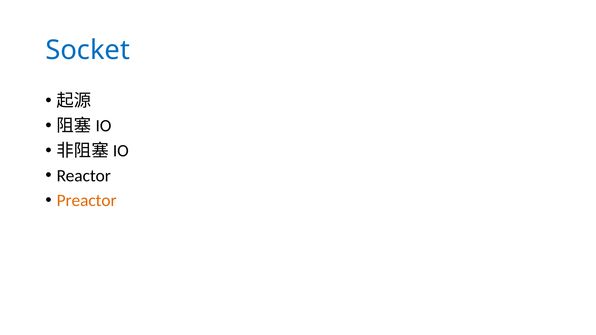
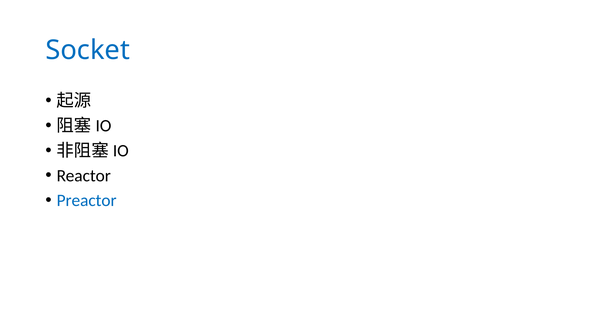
Preactor colour: orange -> blue
